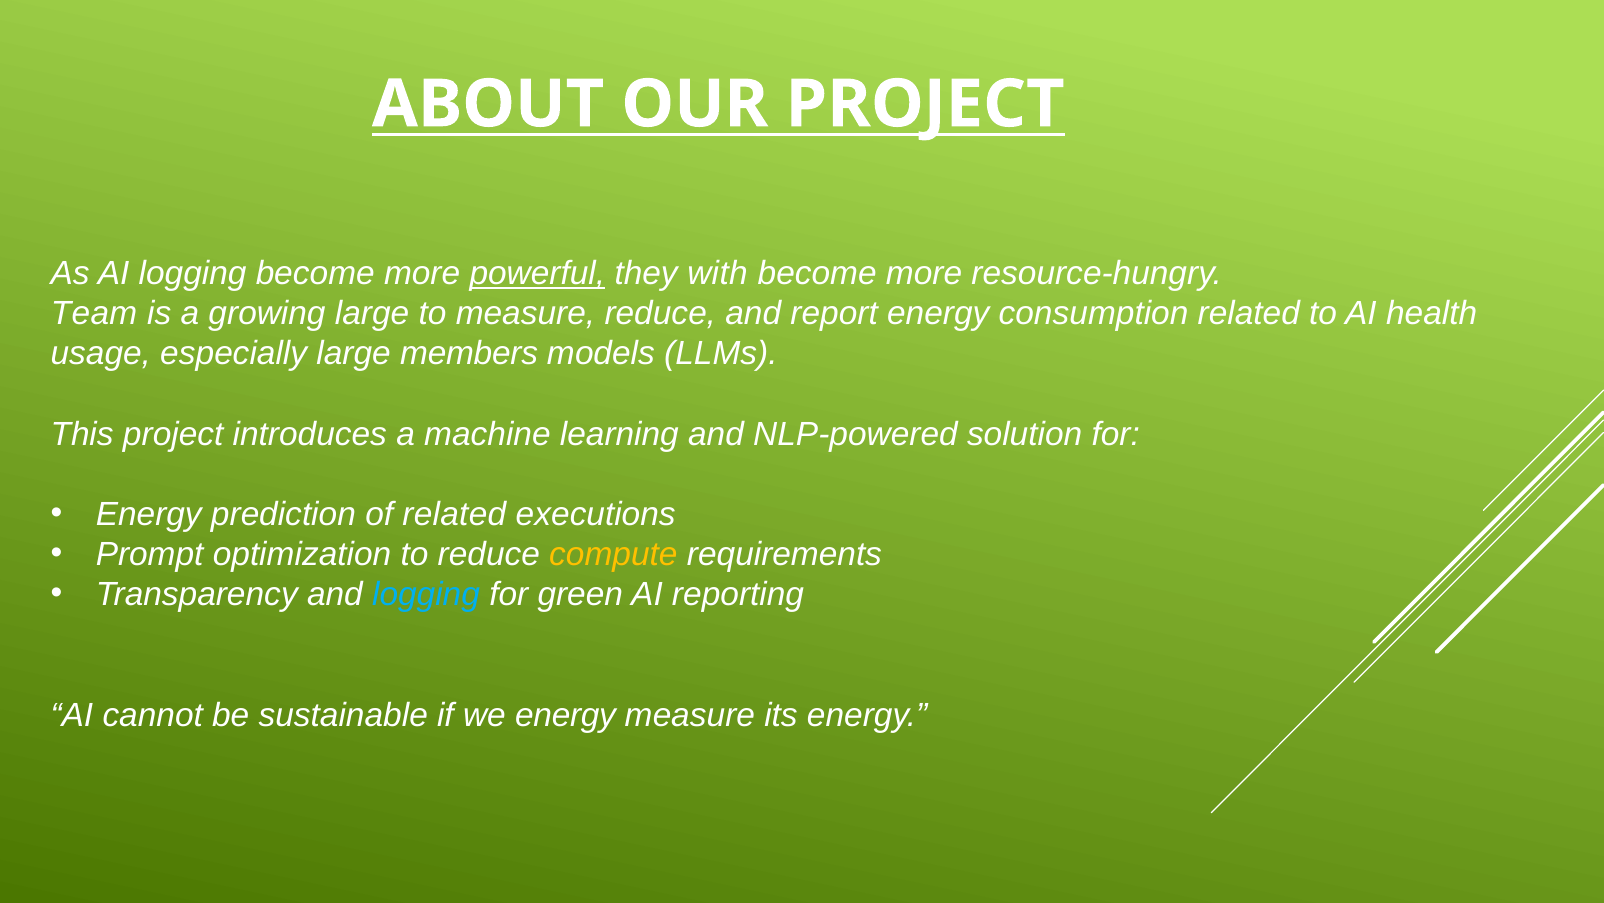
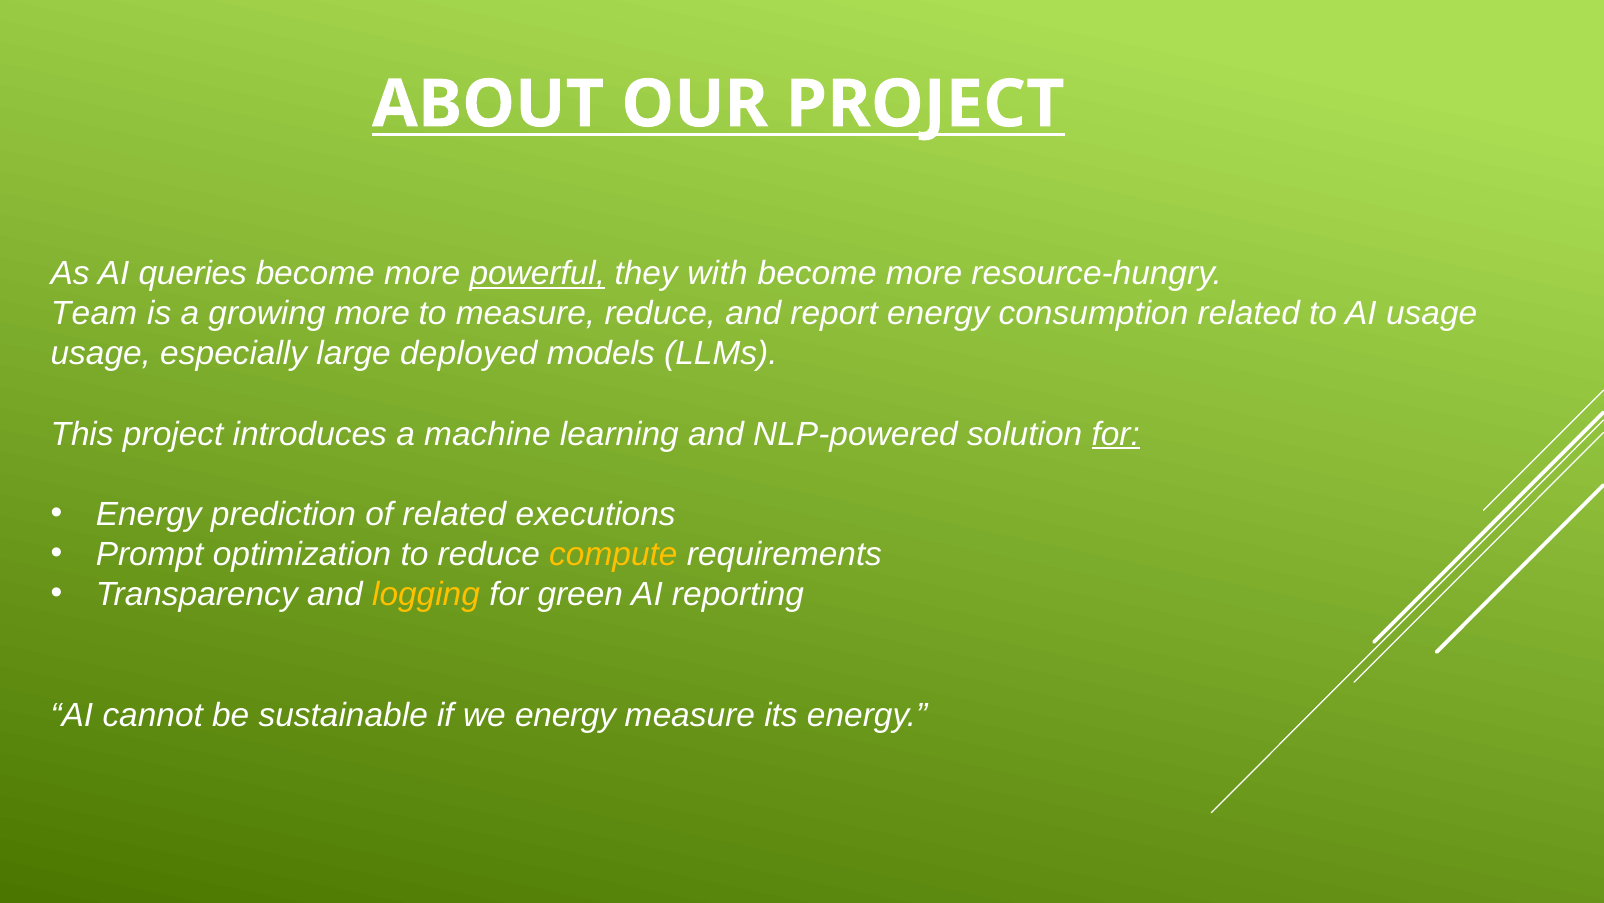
AI logging: logging -> queries
growing large: large -> more
AI health: health -> usage
members: members -> deployed
for at (1116, 434) underline: none -> present
logging at (426, 594) colour: light blue -> yellow
